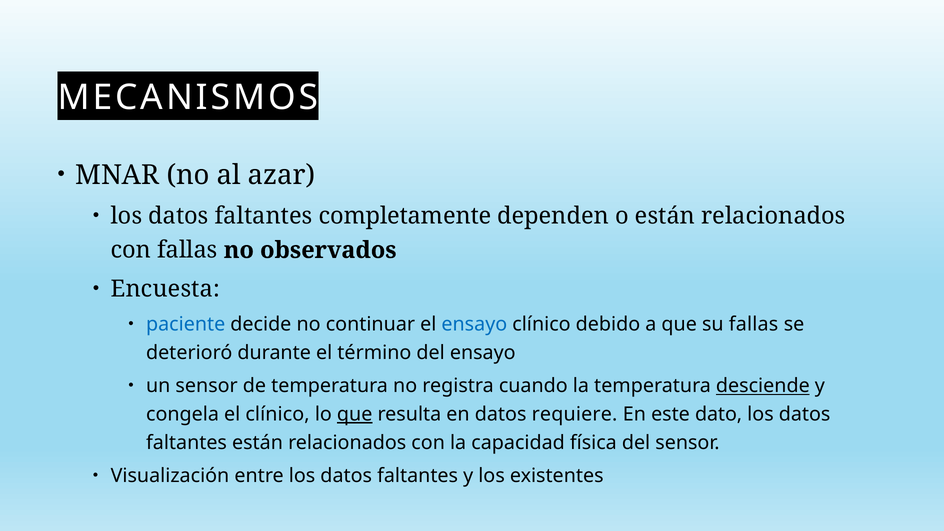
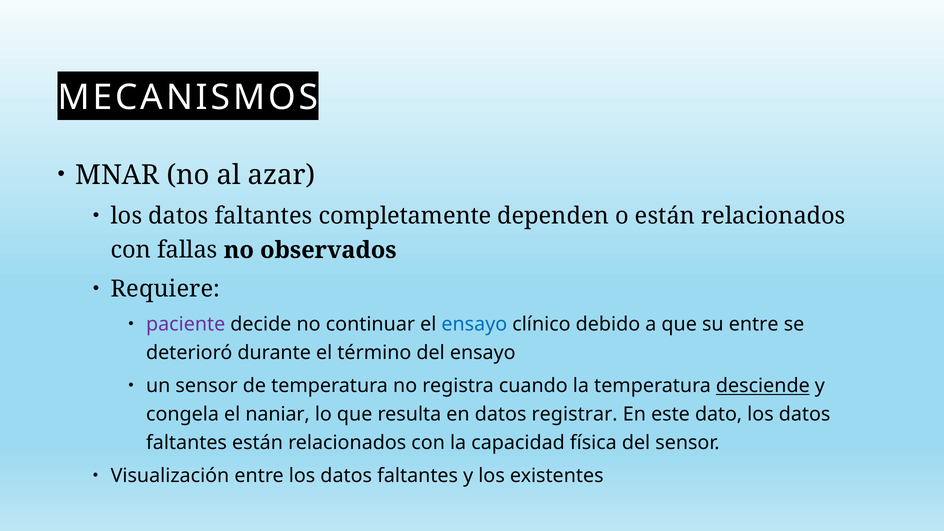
Encuesta: Encuesta -> Requiere
paciente colour: blue -> purple
su fallas: fallas -> entre
el clínico: clínico -> naniar
que at (355, 414) underline: present -> none
requiere: requiere -> registrar
